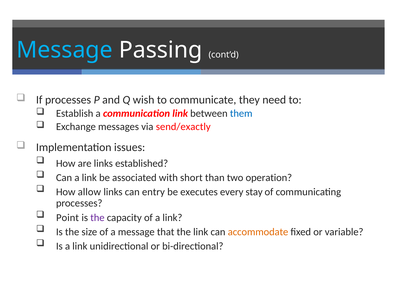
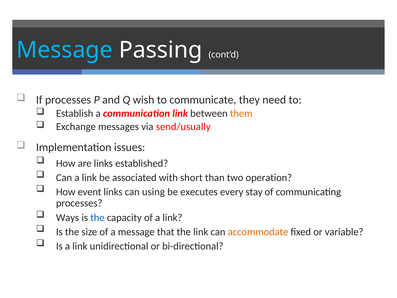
them colour: blue -> orange
send/exactly: send/exactly -> send/usually
allow: allow -> event
entry: entry -> using
Point: Point -> Ways
the at (97, 217) colour: purple -> blue
